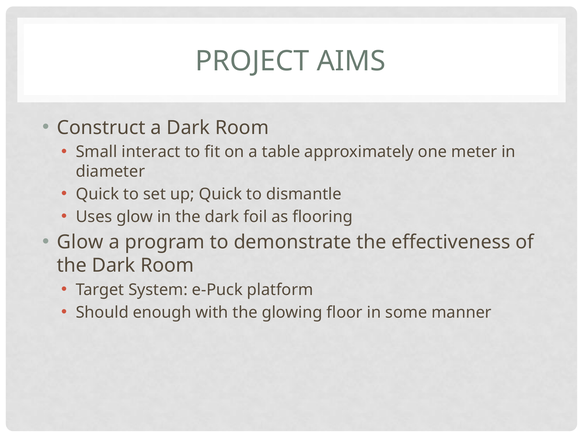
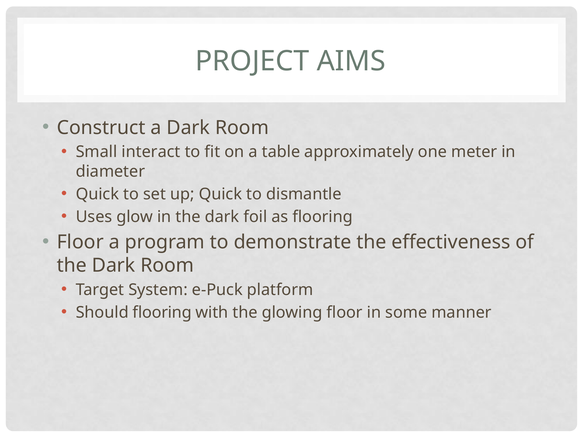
Glow at (80, 242): Glow -> Floor
Should enough: enough -> flooring
